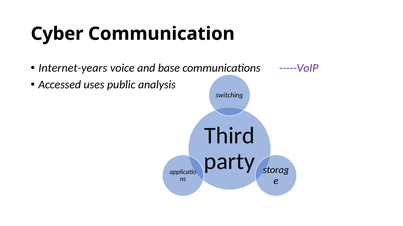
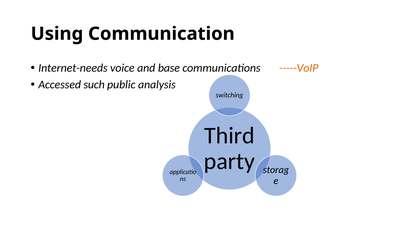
Cyber: Cyber -> Using
Internet-years: Internet-years -> Internet-needs
-----VoIP colour: purple -> orange
uses: uses -> such
